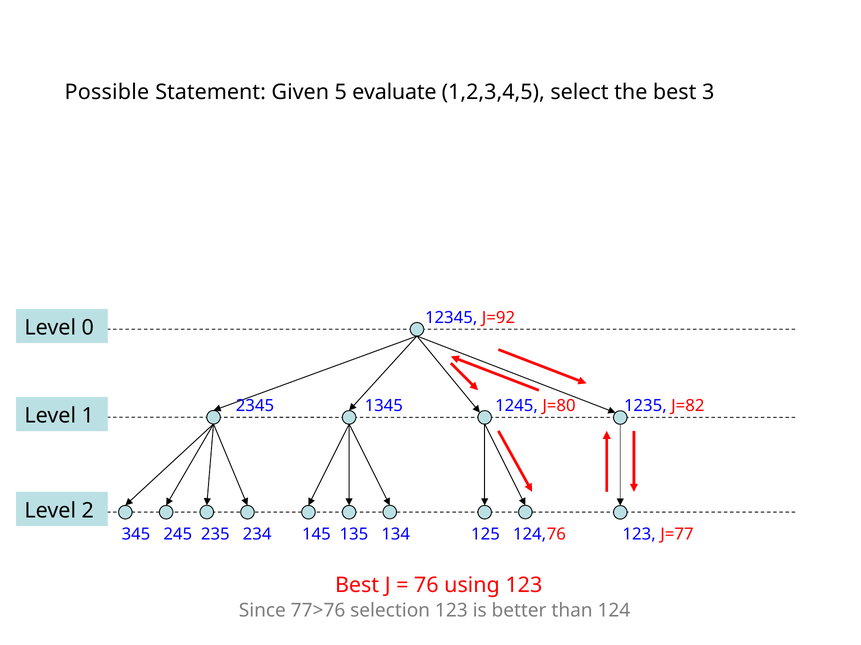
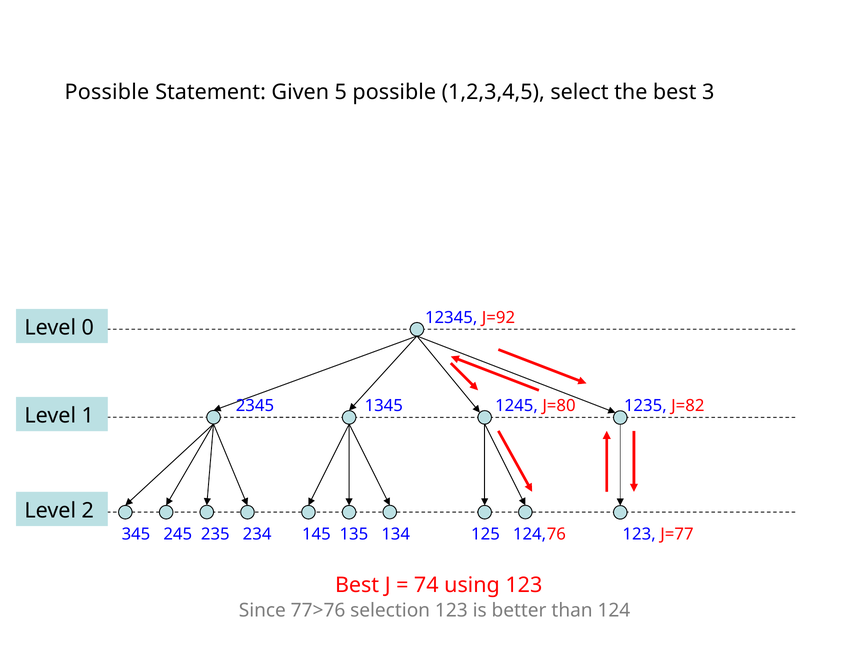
5 evaluate: evaluate -> possible
76: 76 -> 74
